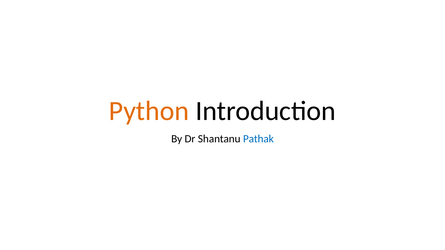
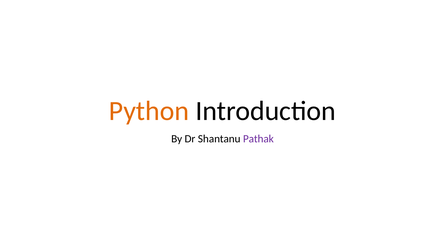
Pathak colour: blue -> purple
